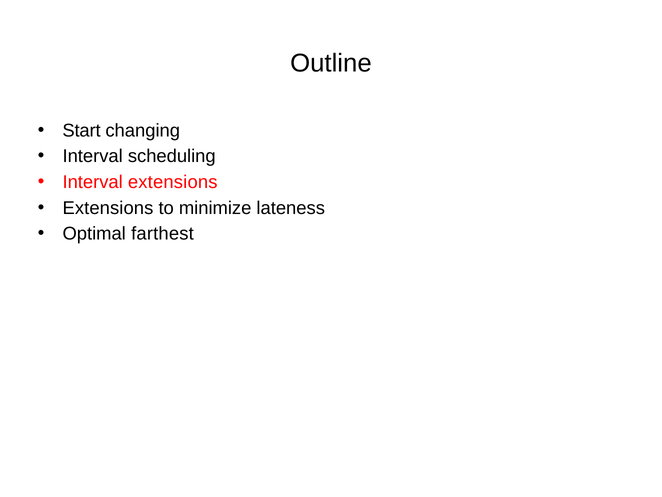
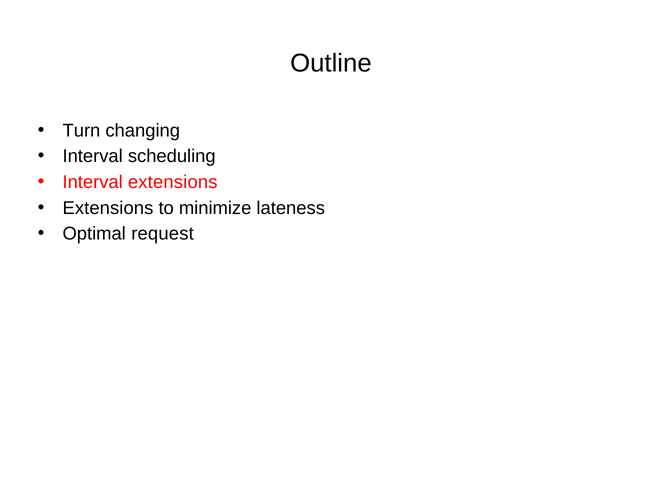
Start: Start -> Turn
farthest: farthest -> request
